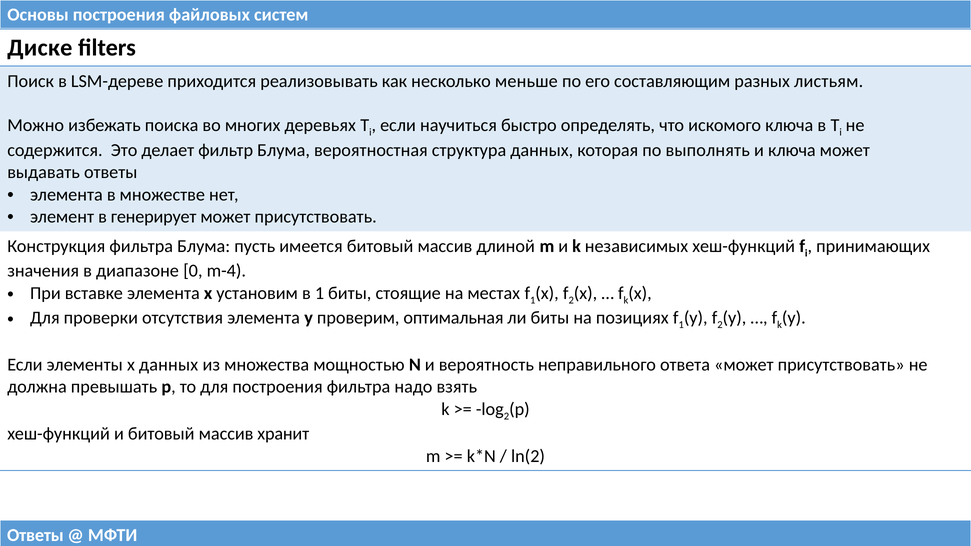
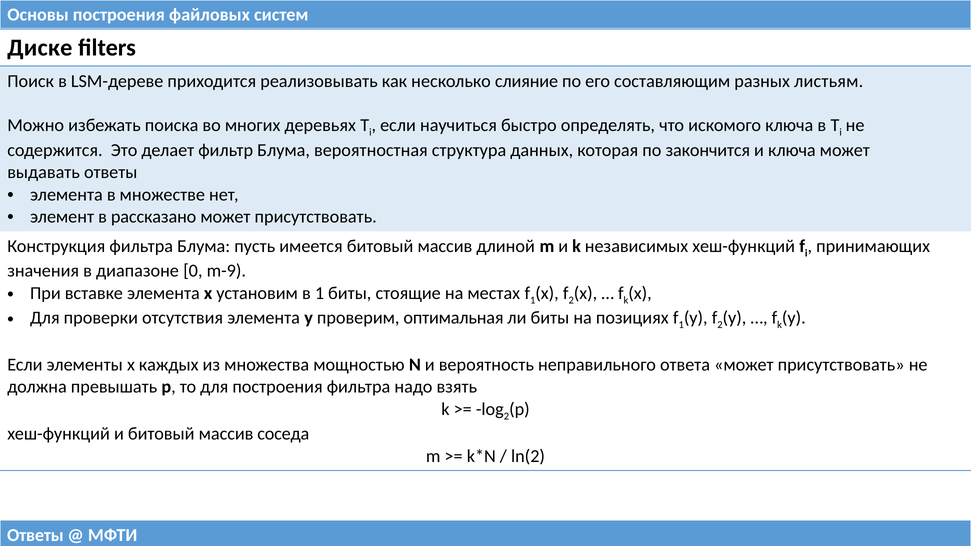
меньше: меньше -> слияние
выполнять: выполнять -> закончится
генерирует: генерирует -> рассказано
m-4: m-4 -> m-9
x данных: данных -> каждых
хранит: хранит -> соседа
